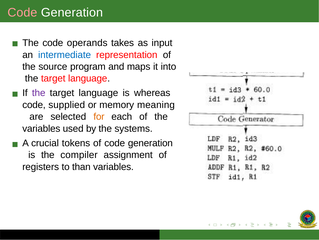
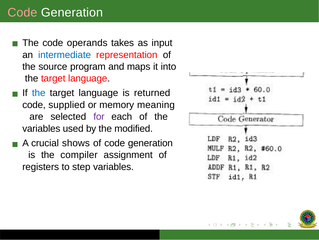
the at (39, 93) colour: purple -> blue
whereas: whereas -> returned
for colour: orange -> purple
systems: systems -> modified
tokens: tokens -> shows
than: than -> step
